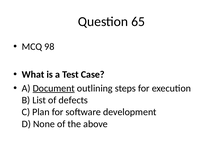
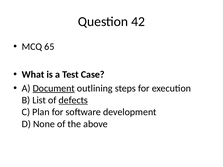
65: 65 -> 42
98: 98 -> 65
defects underline: none -> present
